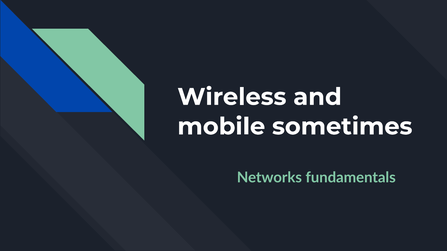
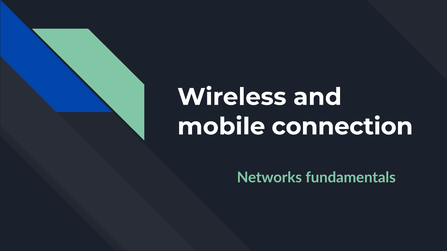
sometimes: sometimes -> connection
